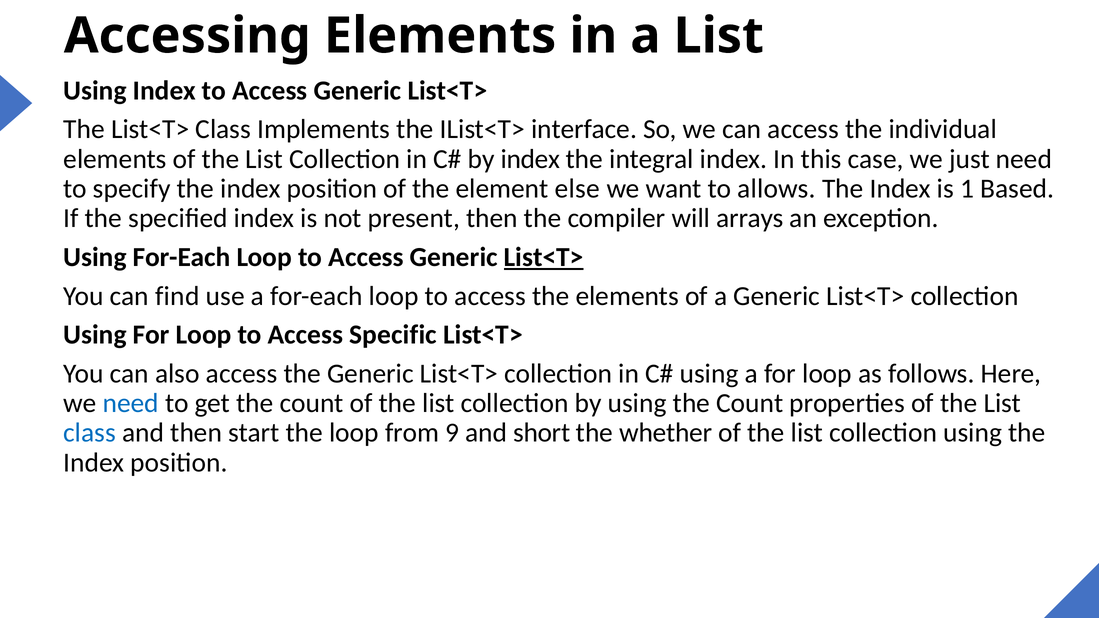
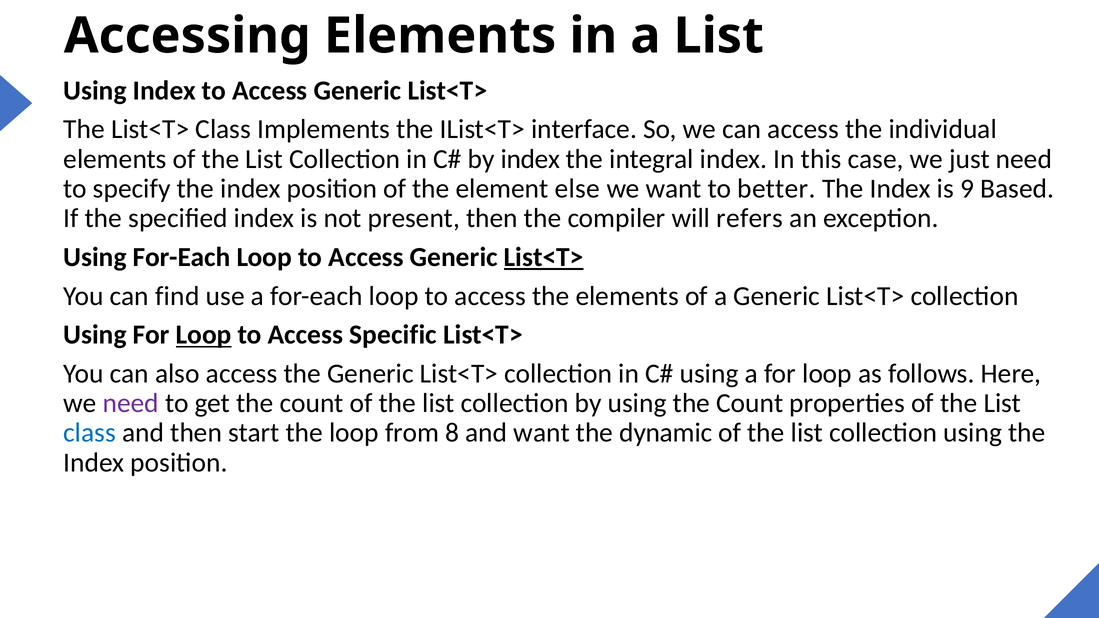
allows: allows -> better
1: 1 -> 9
arrays: arrays -> refers
Loop at (204, 335) underline: none -> present
need at (131, 403) colour: blue -> purple
9: 9 -> 8
and short: short -> want
whether: whether -> dynamic
